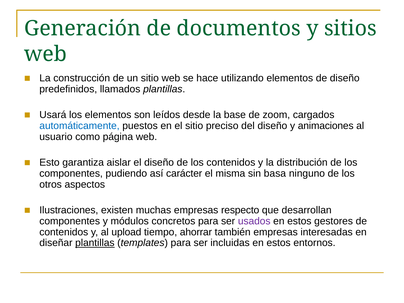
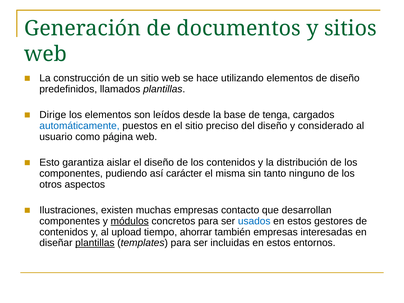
Usará: Usará -> Dirige
zoom: zoom -> tenga
animaciones: animaciones -> considerado
basa: basa -> tanto
respecto: respecto -> contacto
módulos underline: none -> present
usados colour: purple -> blue
